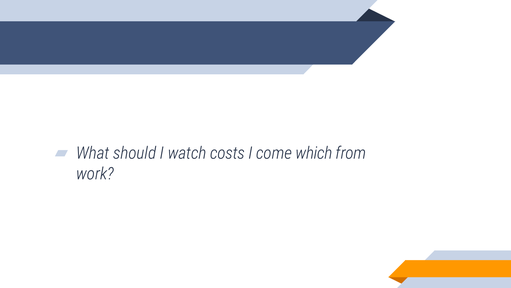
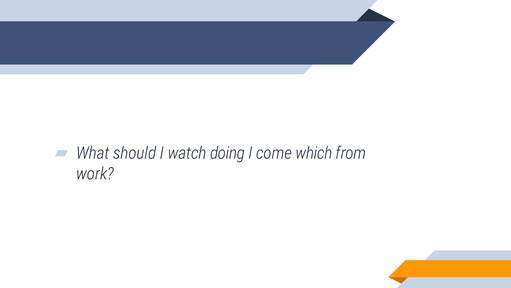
costs: costs -> doing
